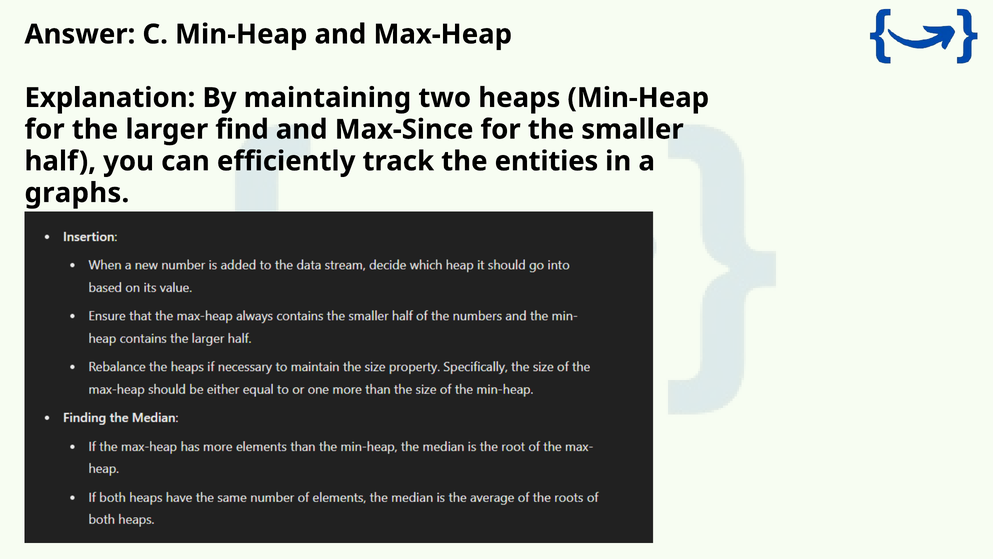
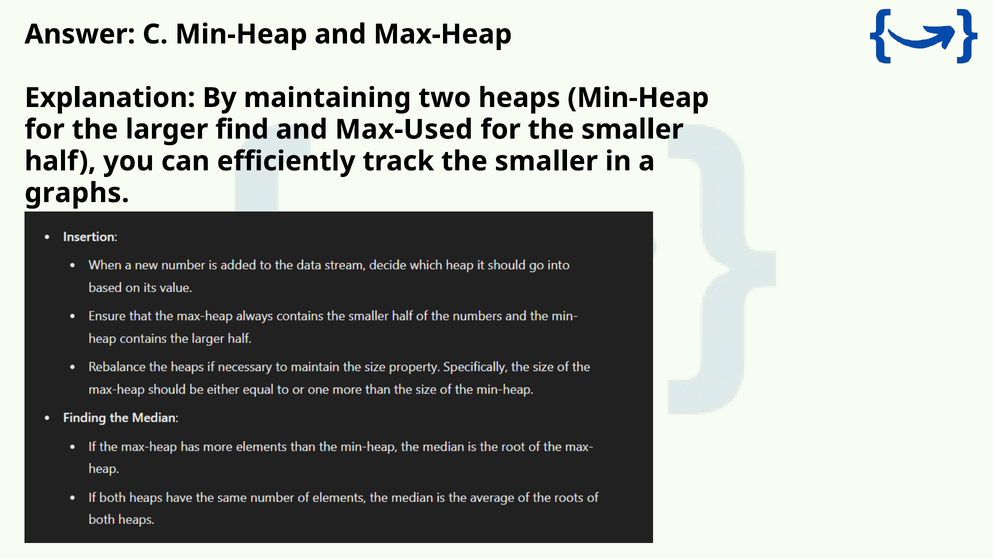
Max-Since: Max-Since -> Max-Used
track the entities: entities -> smaller
